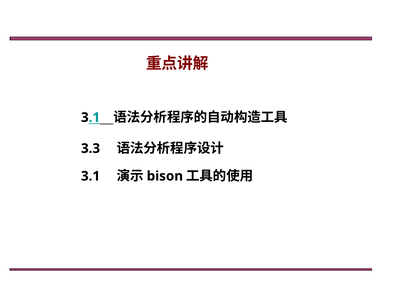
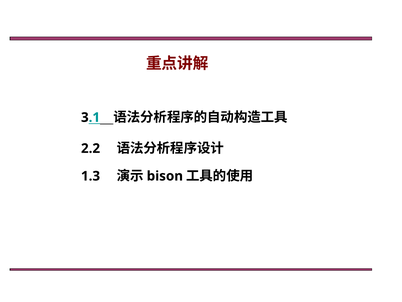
3.3: 3.3 -> 2.2
3.1 at (91, 176): 3.1 -> 1.3
